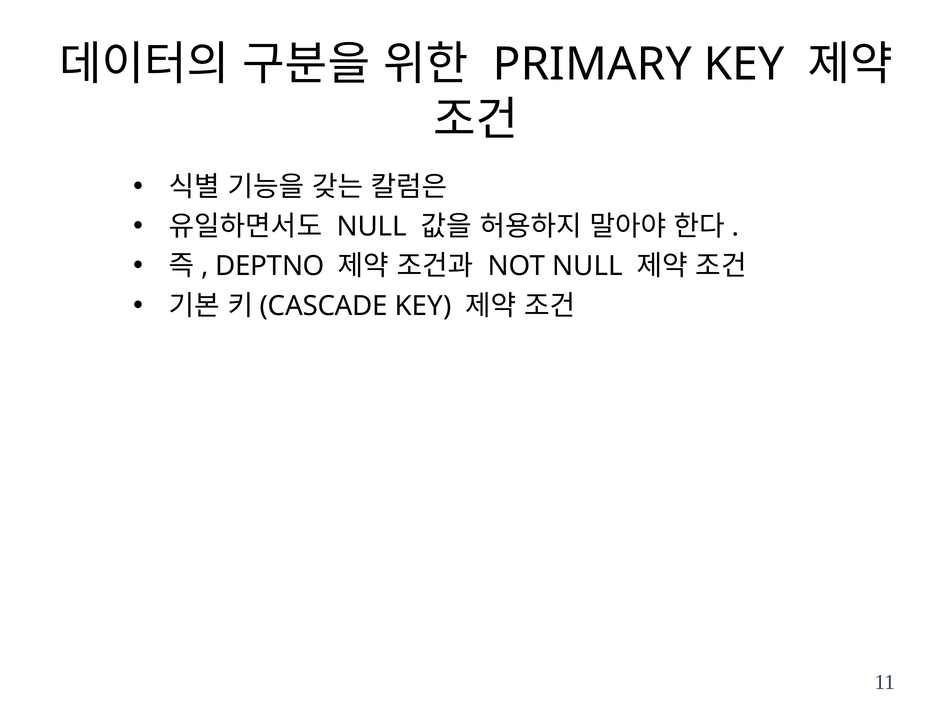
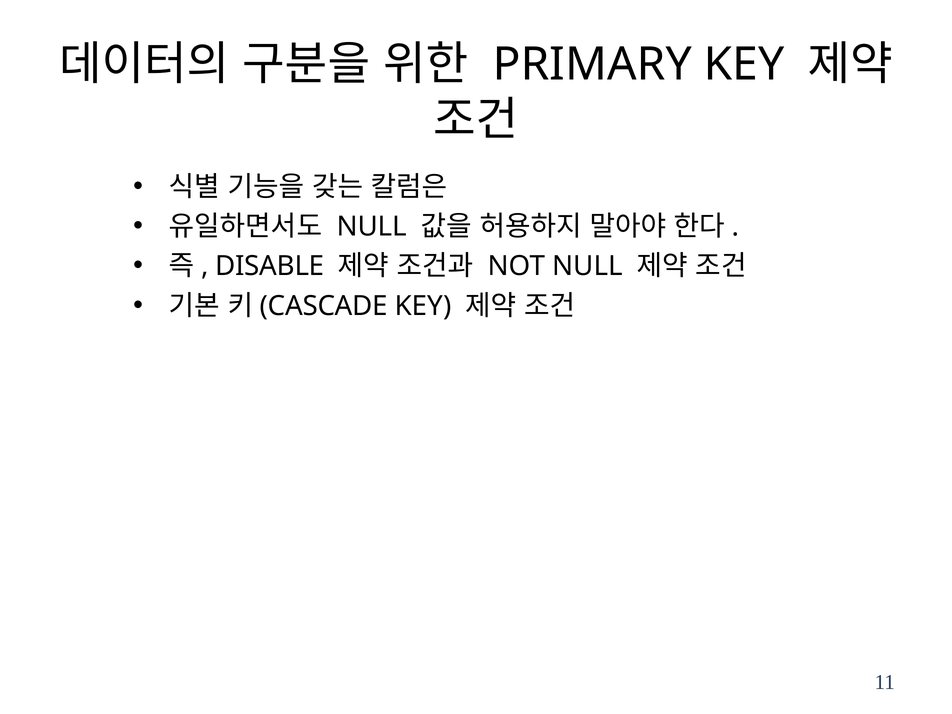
DEPTNO: DEPTNO -> DISABLE
